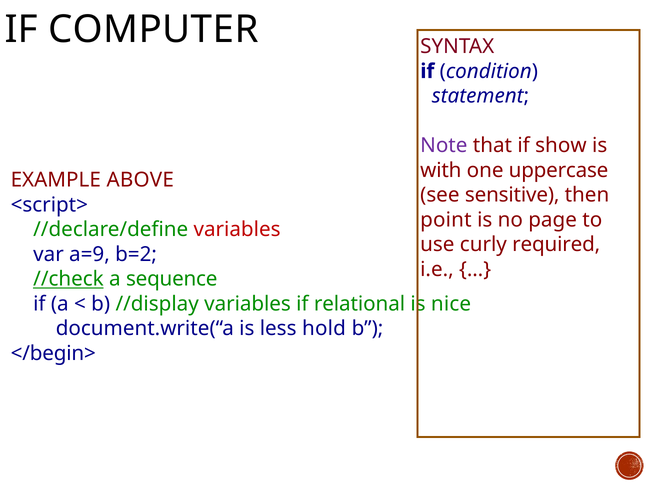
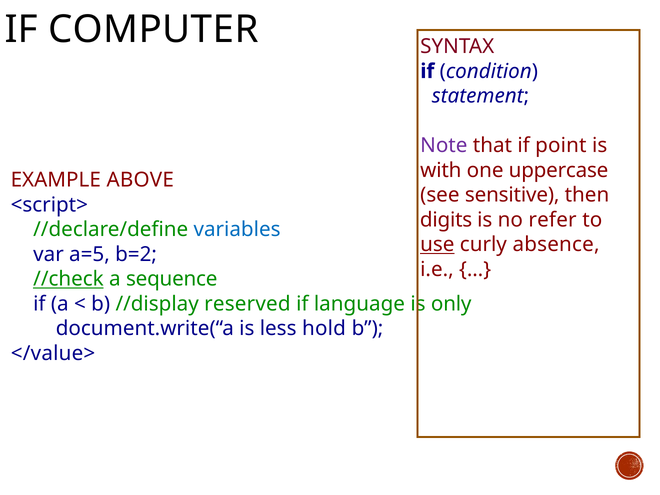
show: show -> point
point: point -> digits
page: page -> refer
variables at (237, 230) colour: red -> blue
use underline: none -> present
required: required -> absence
a=9: a=9 -> a=5
//display variables: variables -> reserved
relational: relational -> language
nice: nice -> only
</begin>: </begin> -> </value>
